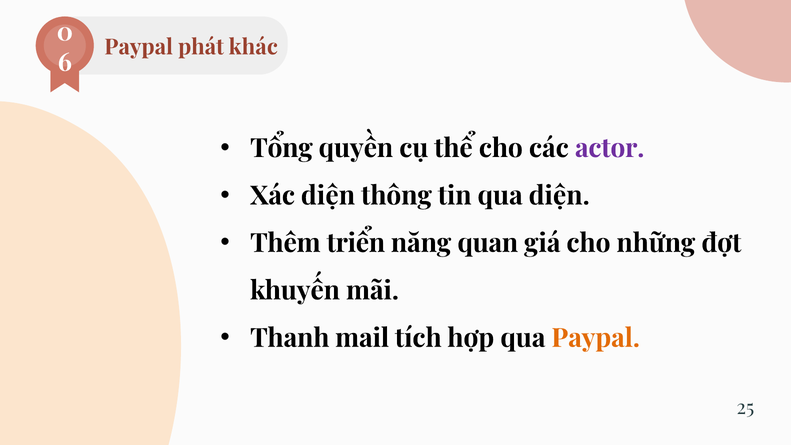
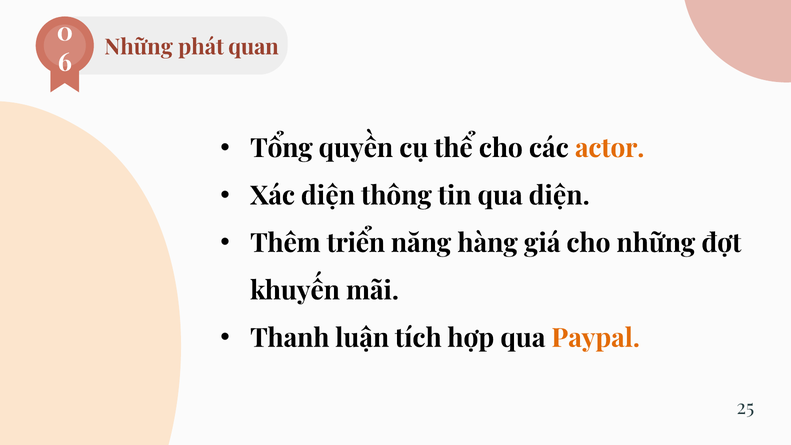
Paypal at (139, 47): Paypal -> Những
khác: khác -> quan
actor colour: purple -> orange
quan: quan -> hàng
mail: mail -> luận
